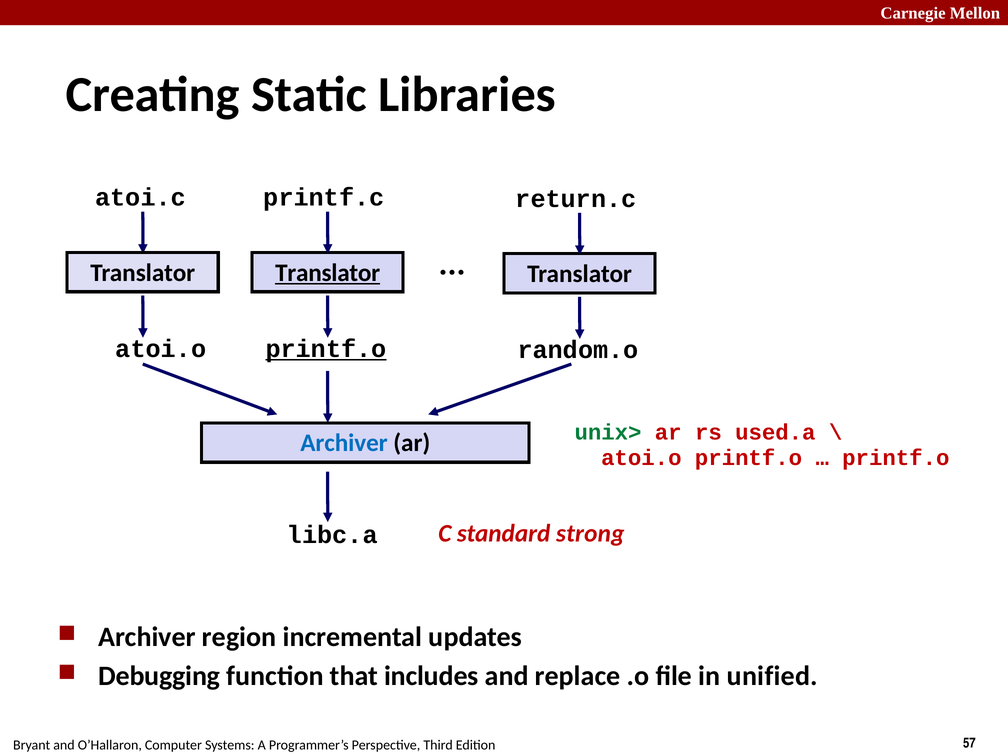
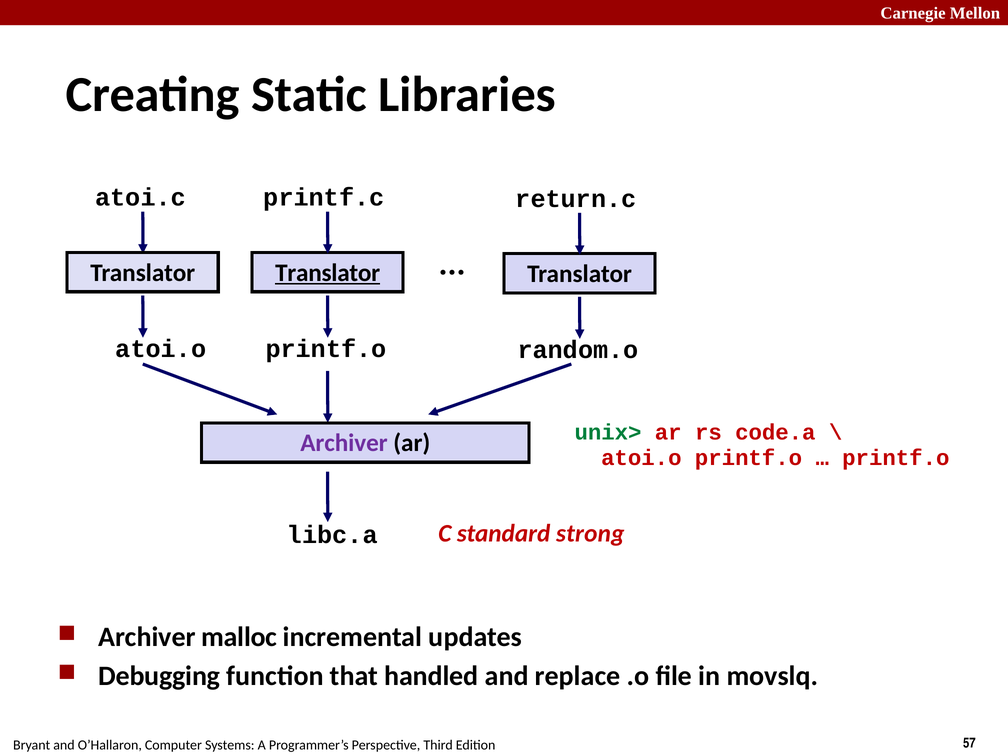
printf.o at (326, 349) underline: present -> none
used.a: used.a -> code.a
Archiver at (344, 443) colour: blue -> purple
region: region -> malloc
includes: includes -> handled
unified: unified -> movslq
